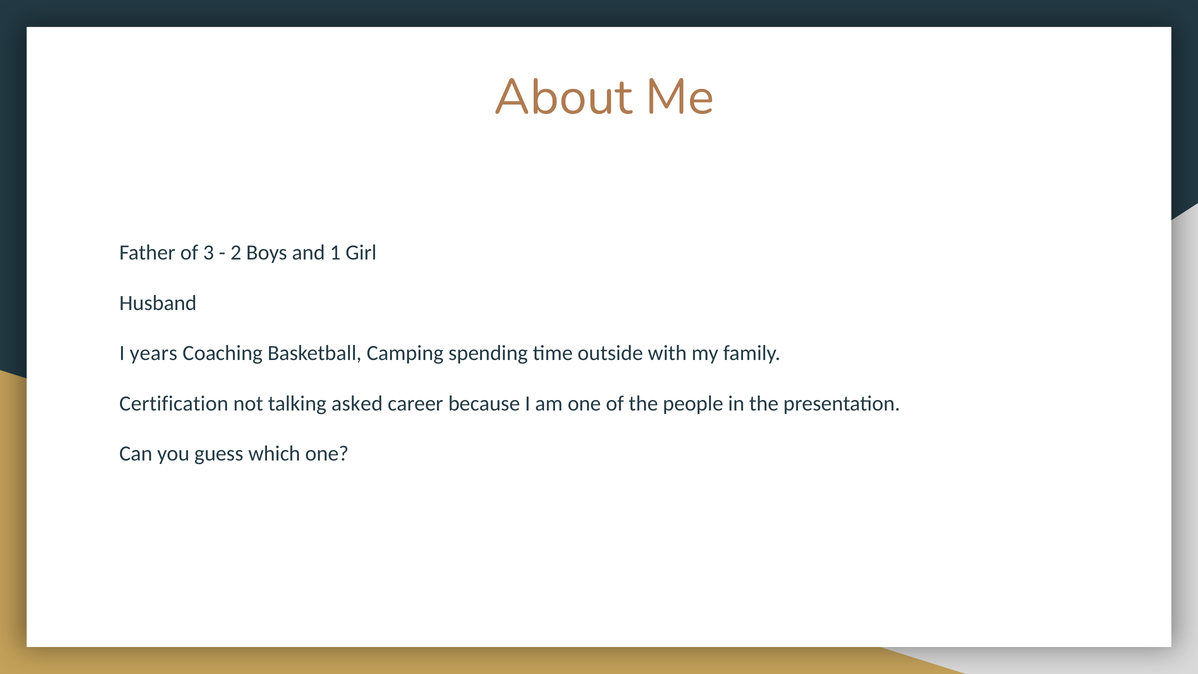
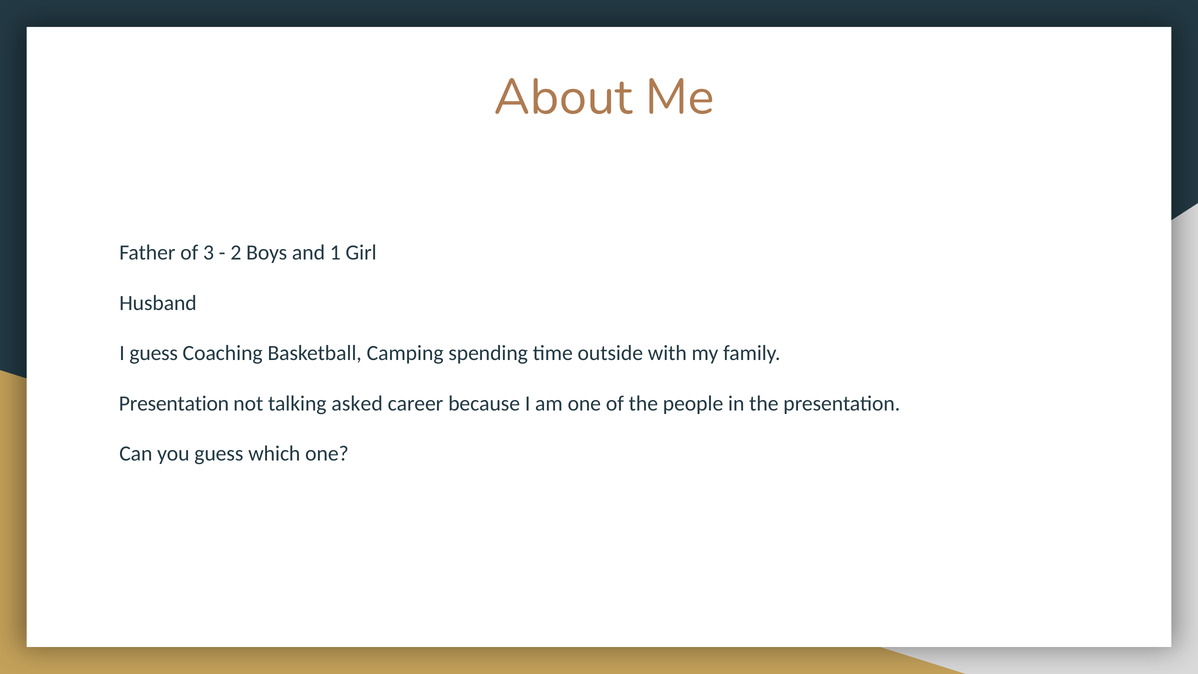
I years: years -> guess
Certification at (174, 403): Certification -> Presentation
